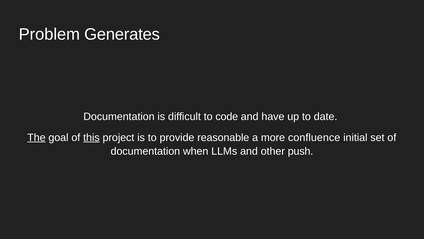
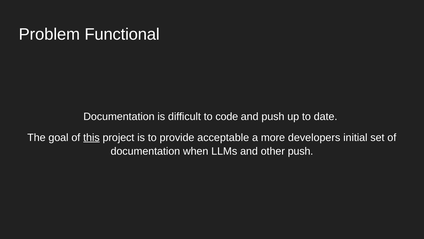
Generates: Generates -> Functional
and have: have -> push
The underline: present -> none
reasonable: reasonable -> acceptable
confluence: confluence -> developers
